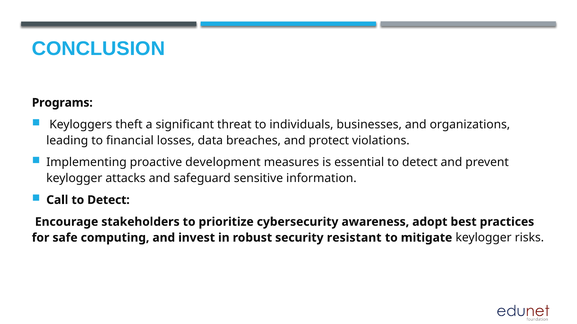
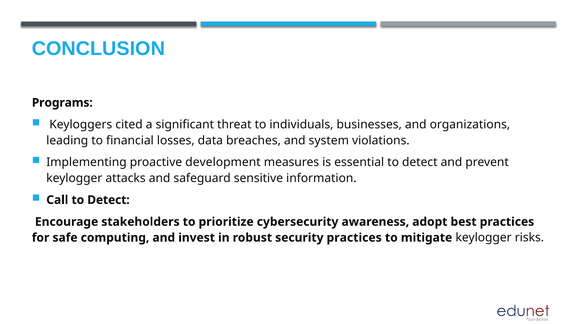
theft: theft -> cited
protect: protect -> system
security resistant: resistant -> practices
